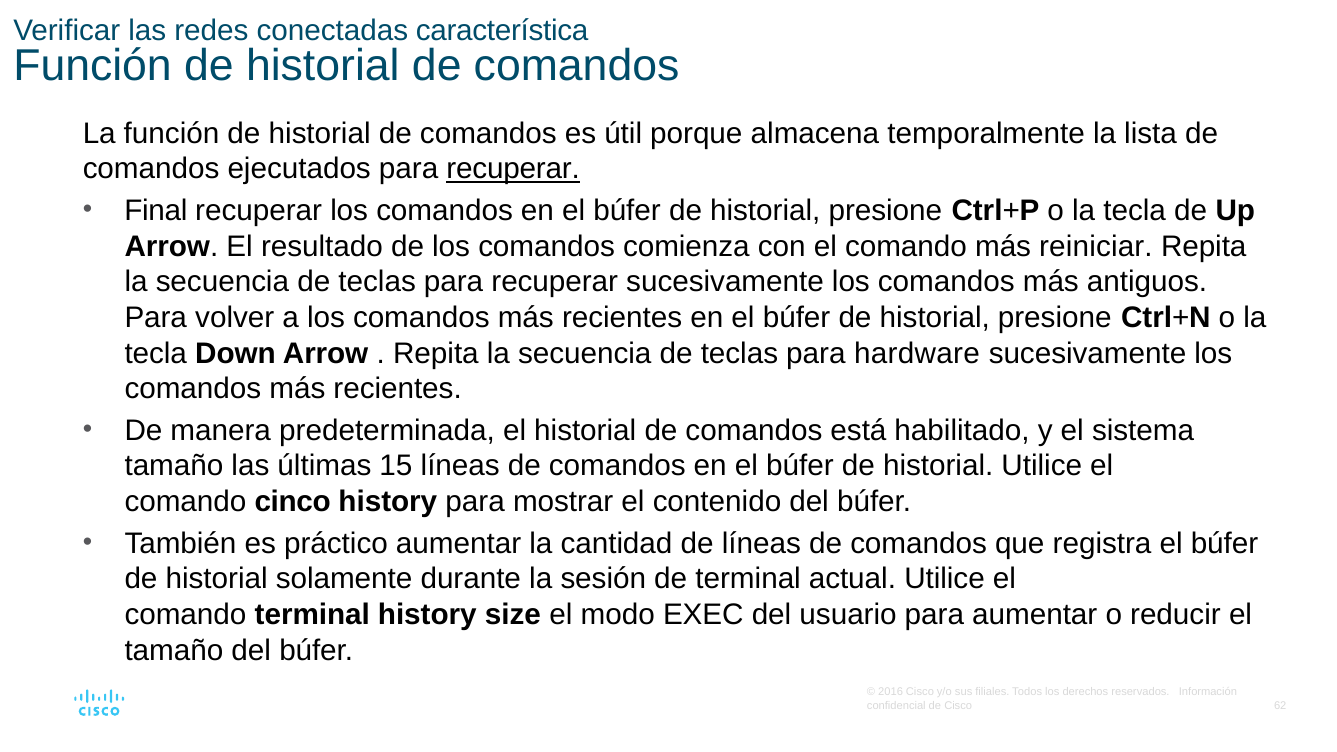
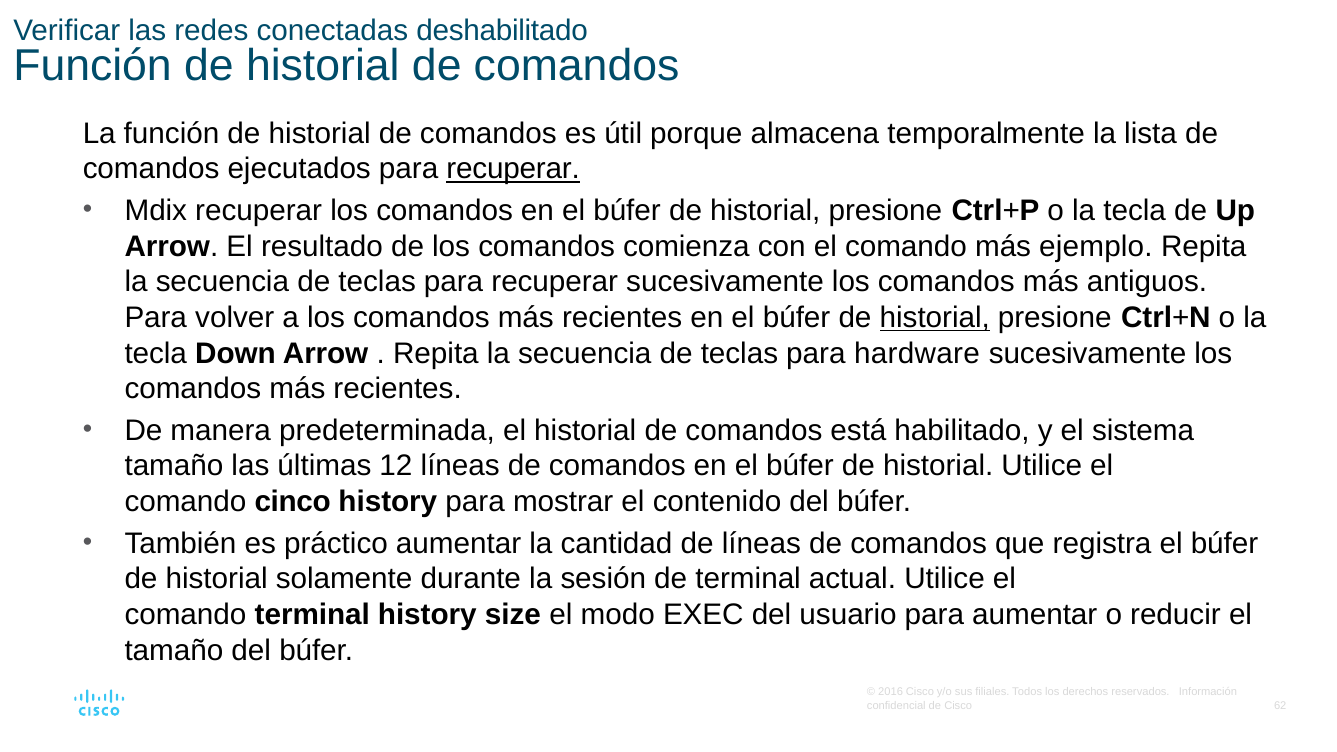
característica: característica -> deshabilitado
Final: Final -> Mdix
reiniciar: reiniciar -> ejemplo
historial at (935, 318) underline: none -> present
15: 15 -> 12
